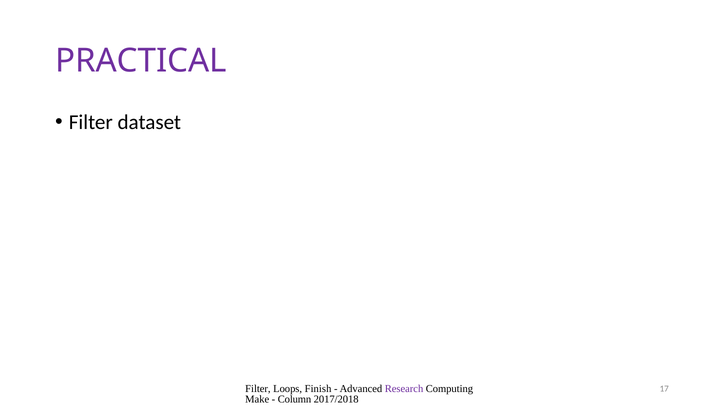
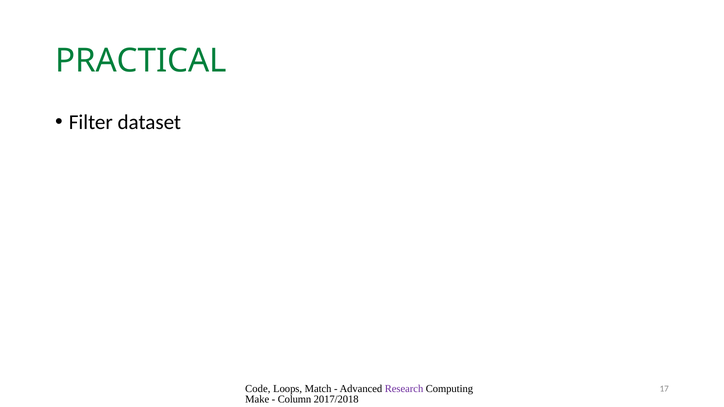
PRACTICAL colour: purple -> green
Filter at (258, 389): Filter -> Code
Finish: Finish -> Match
